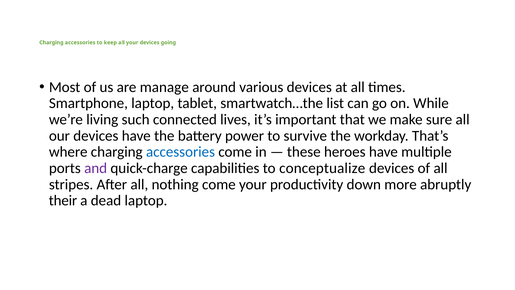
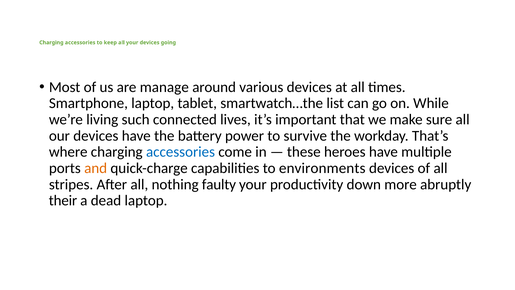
and colour: purple -> orange
conceptualize: conceptualize -> environments
nothing come: come -> faulty
